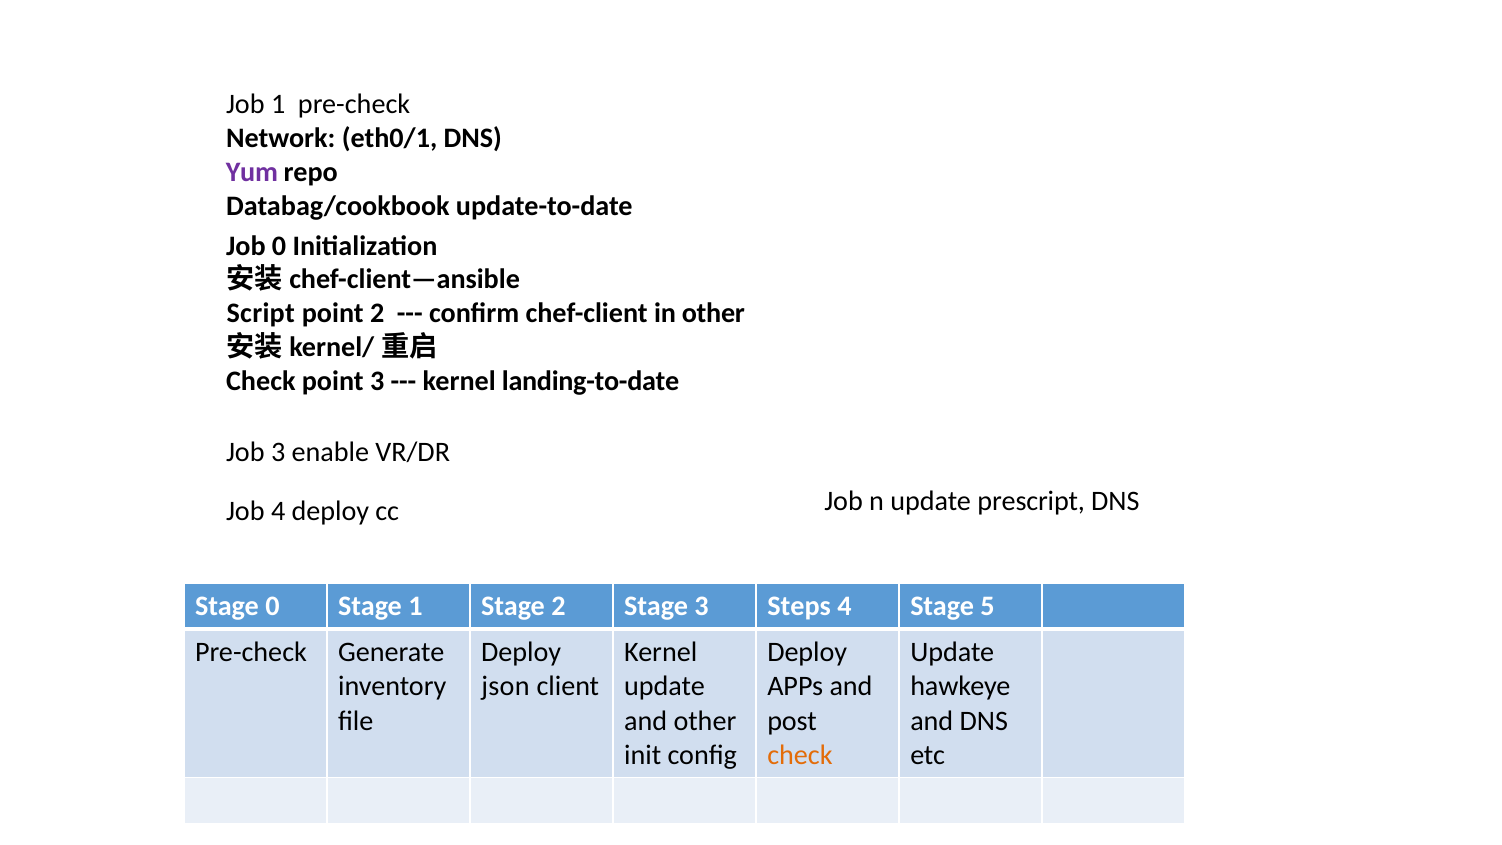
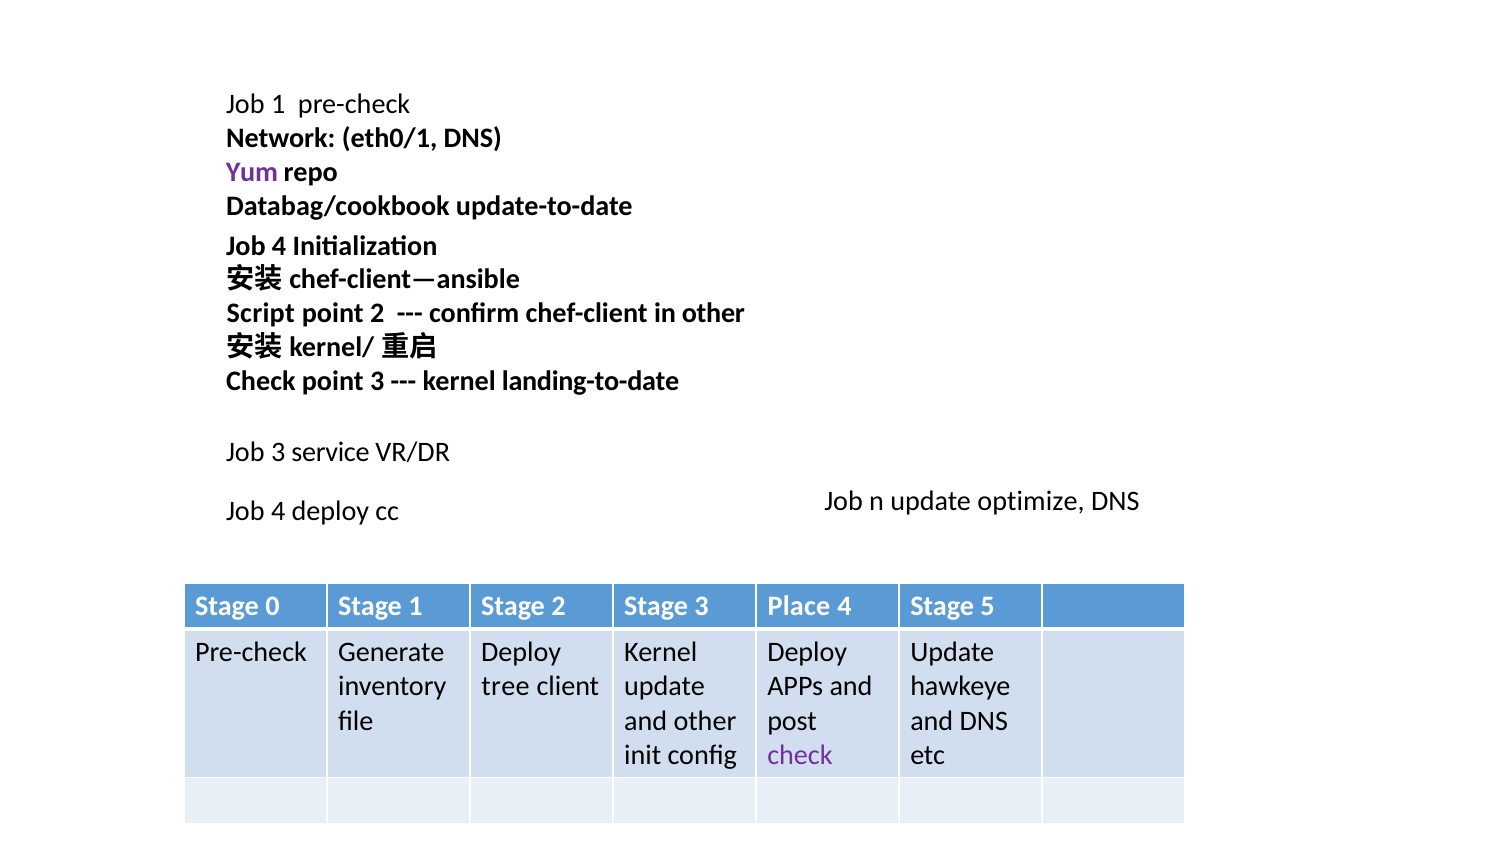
0 at (279, 246): 0 -> 4
enable: enable -> service
prescript: prescript -> optimize
Steps: Steps -> Place
json: json -> tree
check at (800, 755) colour: orange -> purple
